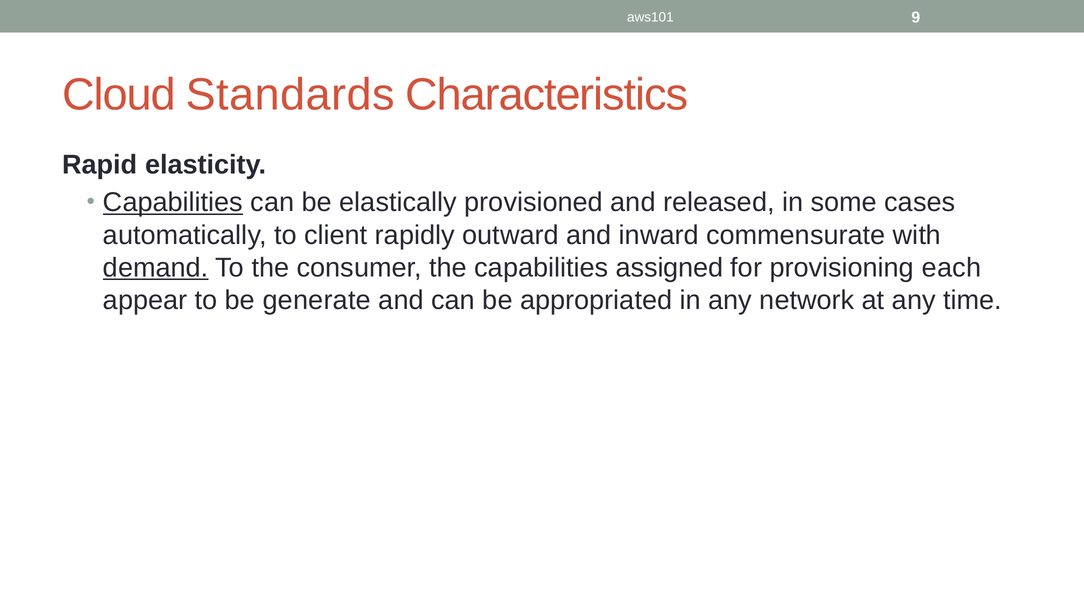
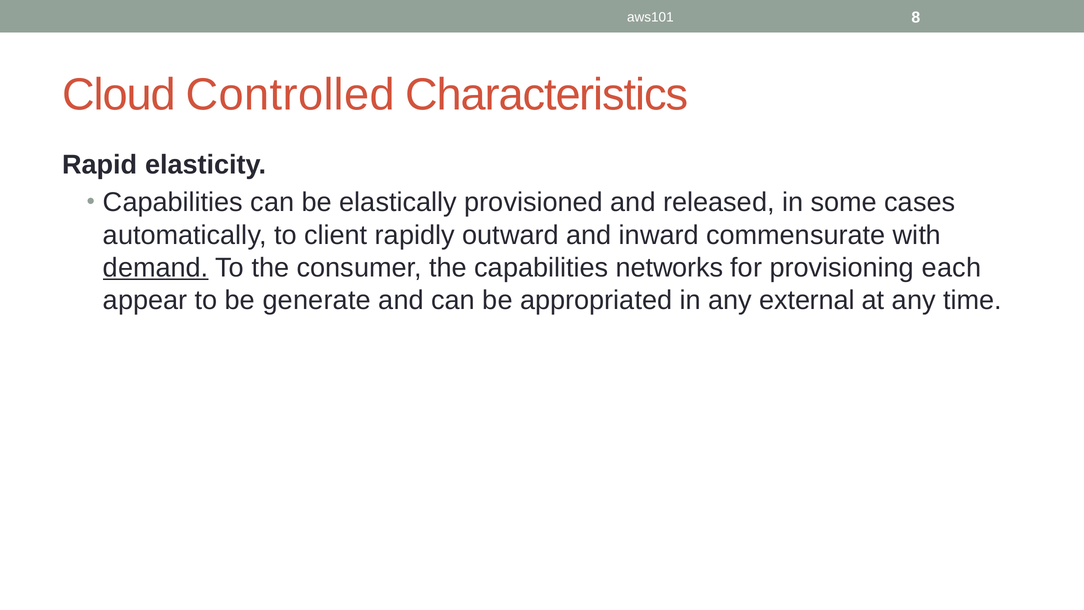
9: 9 -> 8
Standards: Standards -> Controlled
Capabilities at (173, 202) underline: present -> none
assigned: assigned -> networks
network: network -> external
